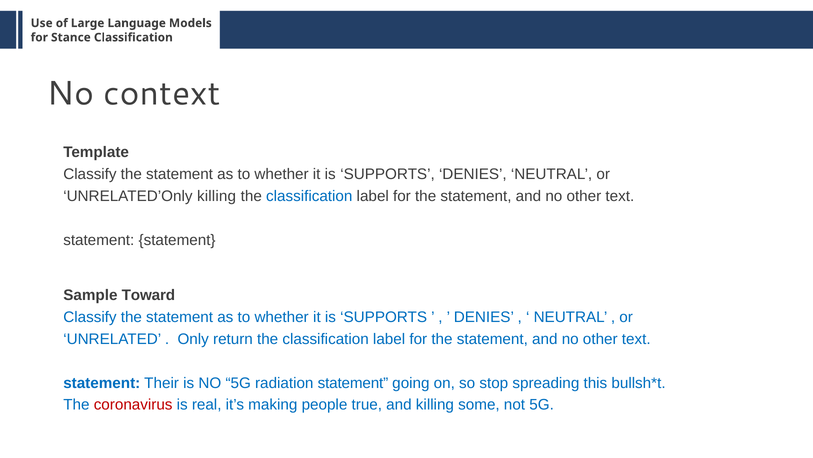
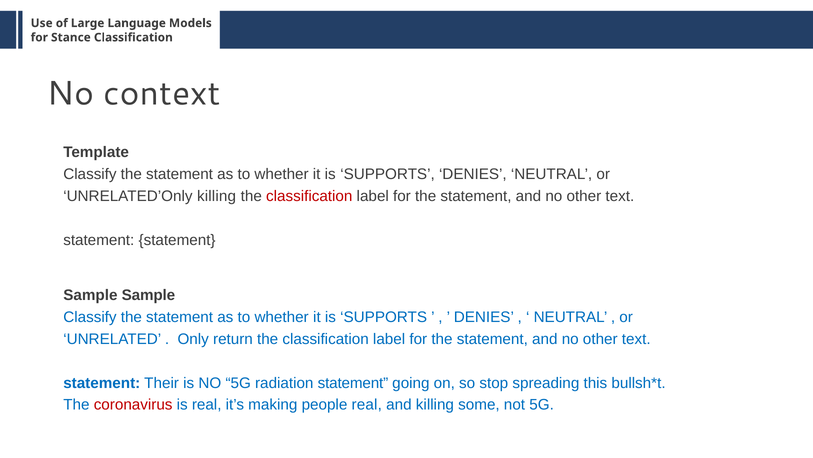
classification at (309, 196) colour: blue -> red
Sample Toward: Toward -> Sample
people true: true -> real
